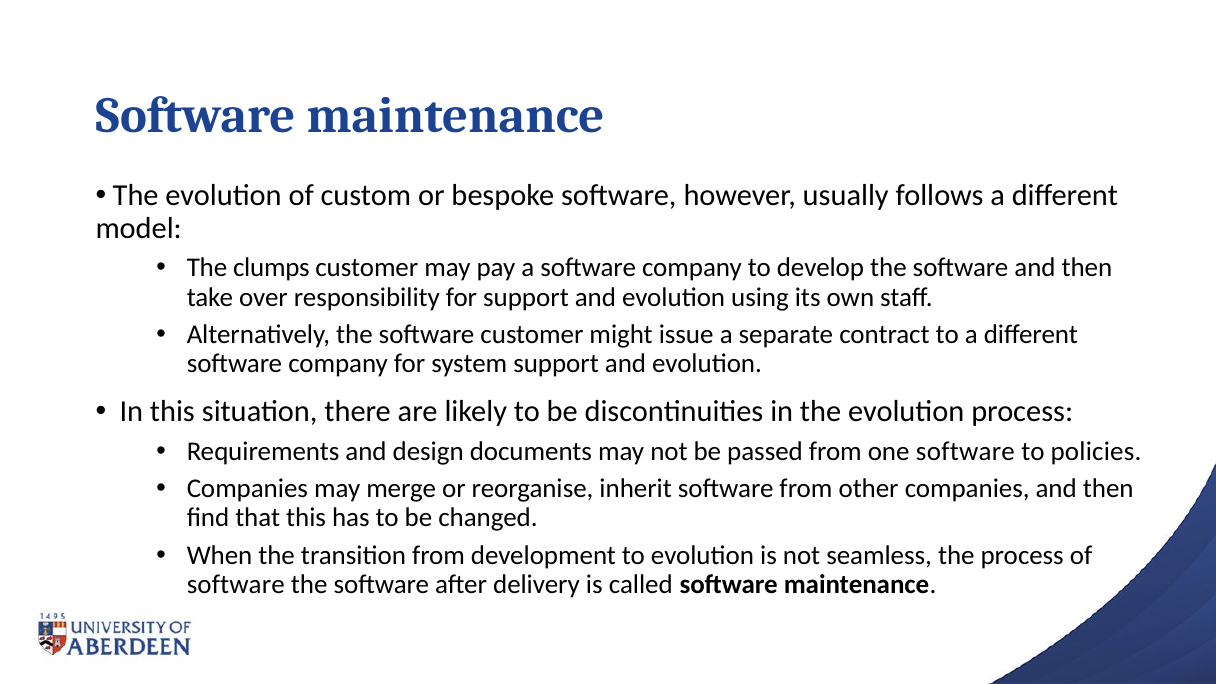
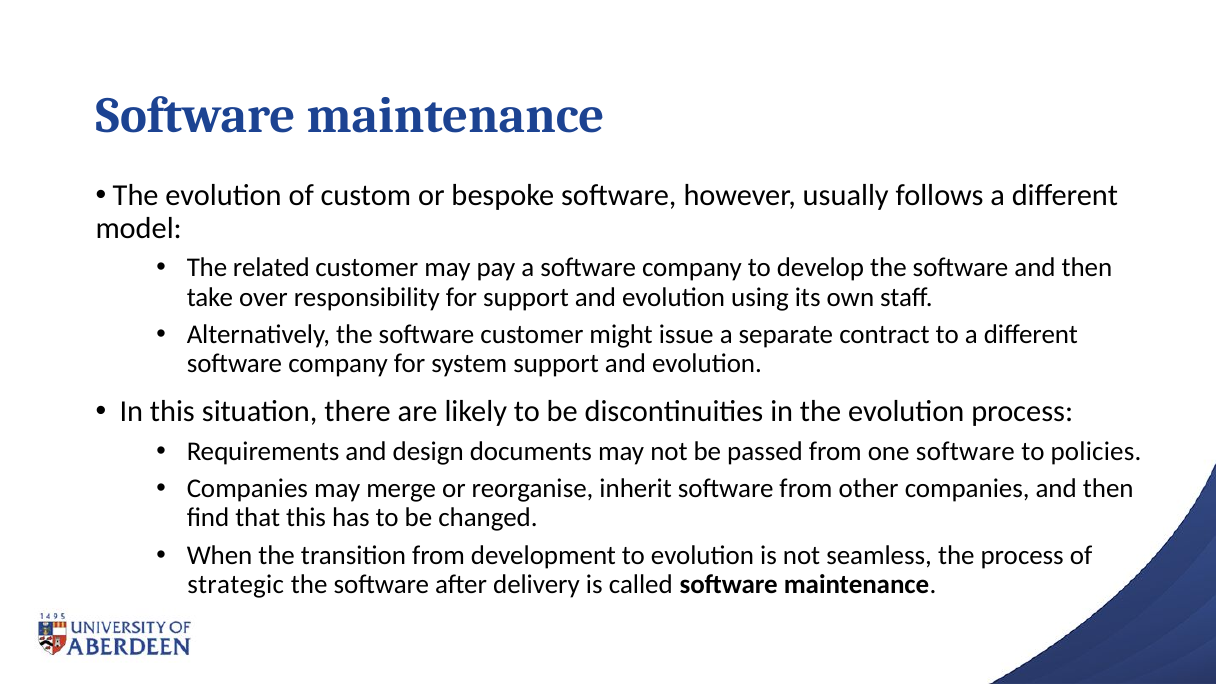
clumps: clumps -> related
software at (236, 585): software -> strategic
